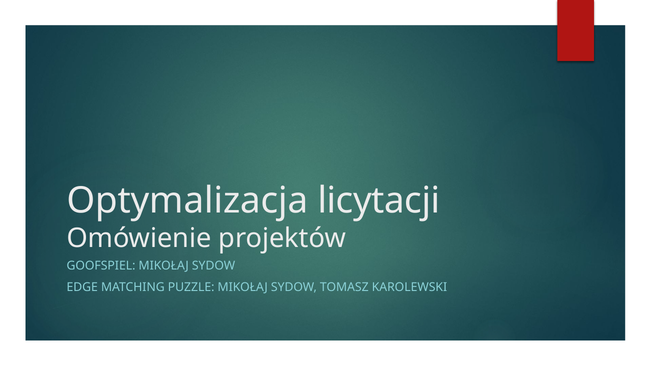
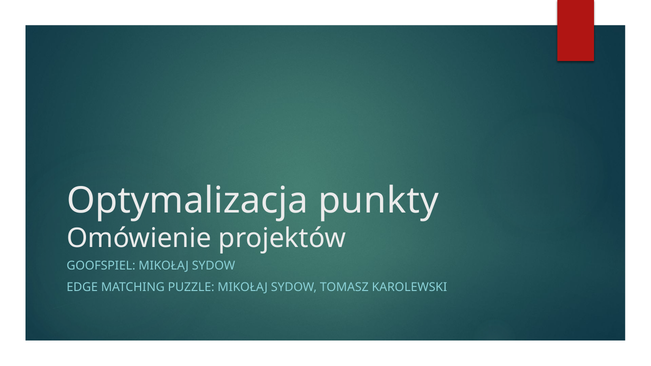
licytacji: licytacji -> punkty
